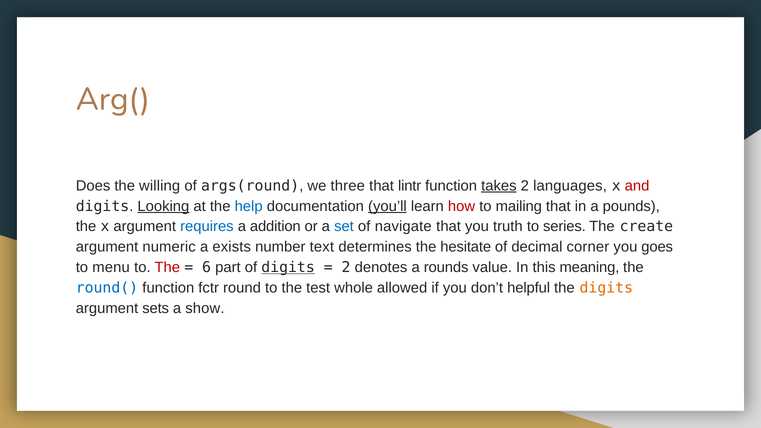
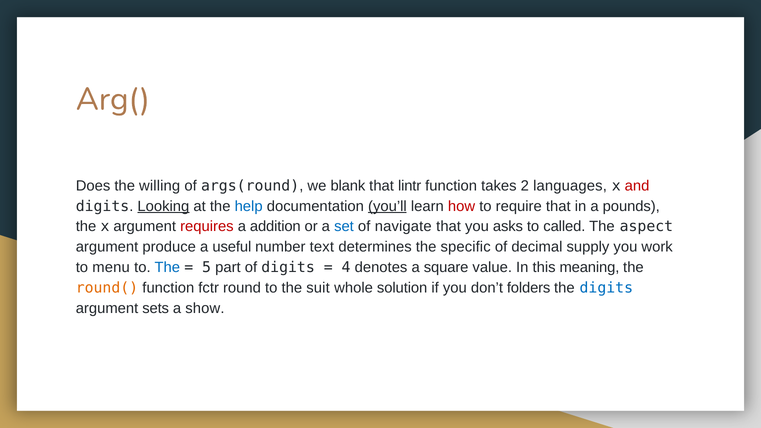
three: three -> blank
takes underline: present -> none
mailing: mailing -> require
requires colour: blue -> red
truth: truth -> asks
series: series -> called
create: create -> aspect
numeric: numeric -> produce
exists: exists -> useful
hesitate: hesitate -> specific
corner: corner -> supply
goes: goes -> work
The at (167, 267) colour: red -> blue
6: 6 -> 5
digits at (288, 267) underline: present -> none
2 at (346, 267): 2 -> 4
rounds: rounds -> square
round( colour: blue -> orange
test: test -> suit
allowed: allowed -> solution
helpful: helpful -> folders
digits at (606, 288) colour: orange -> blue
